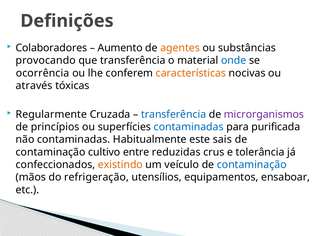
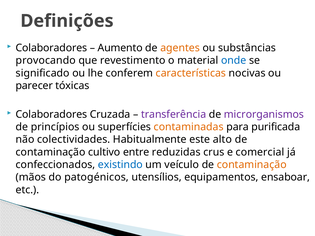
que transferência: transferência -> revestimento
ocorrência: ocorrência -> significado
através: através -> parecer
Regularmente at (51, 114): Regularmente -> Colaboradores
transferência at (174, 114) colour: blue -> purple
contaminadas at (189, 127) colour: blue -> orange
não contaminadas: contaminadas -> colectividades
sais: sais -> alto
tolerância: tolerância -> comercial
existindo colour: orange -> blue
contaminação at (252, 165) colour: blue -> orange
refrigeração: refrigeração -> patogénicos
